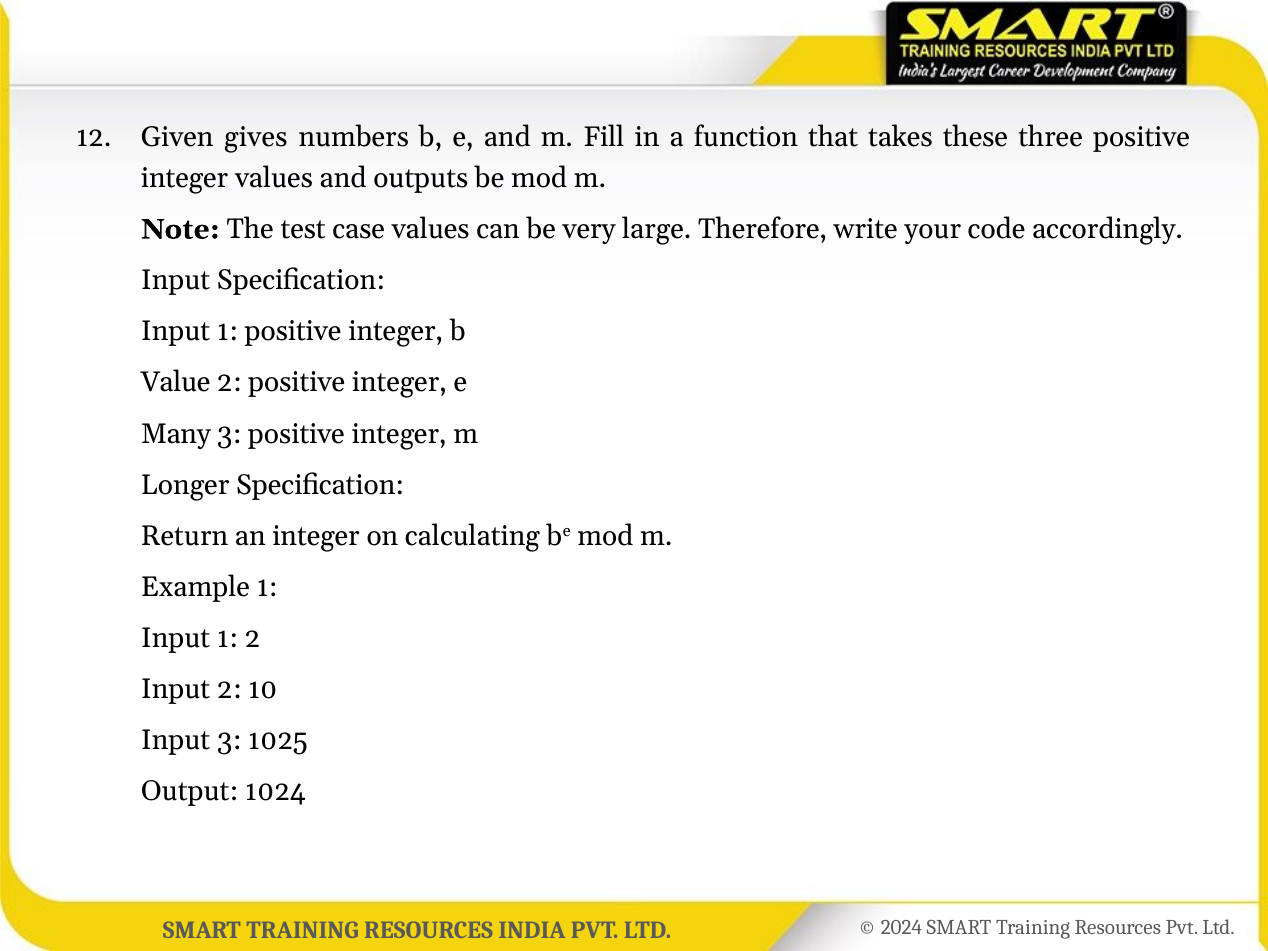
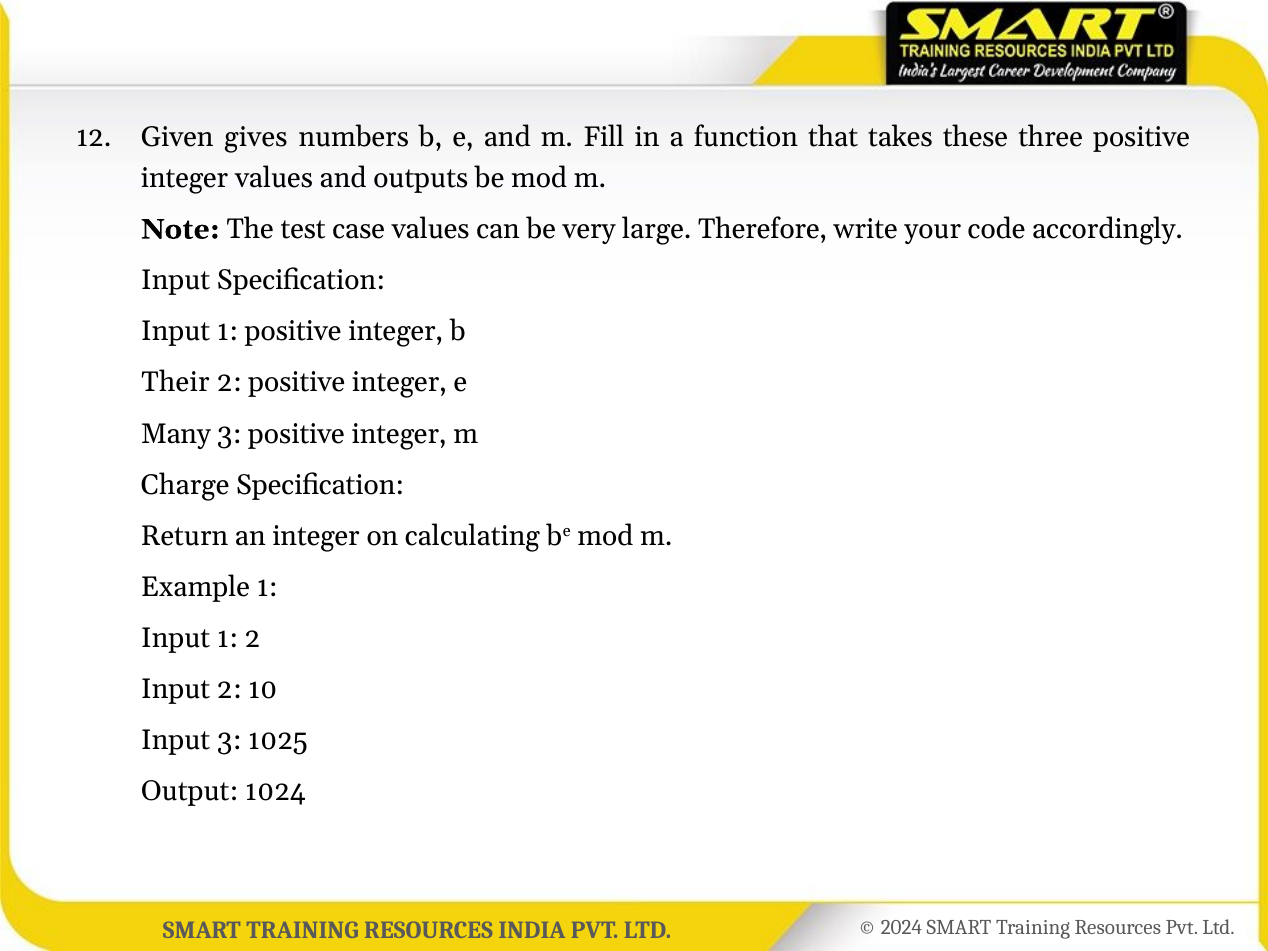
Value: Value -> Their
Longer: Longer -> Charge
